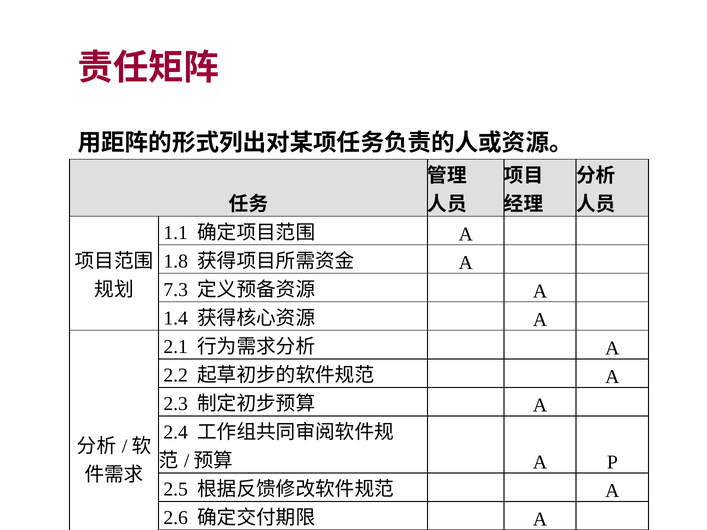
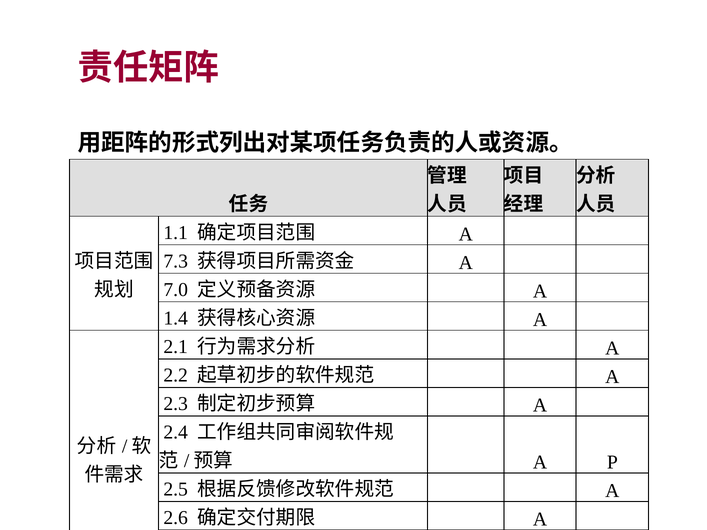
1.8: 1.8 -> 7.3
7.3: 7.3 -> 7.0
